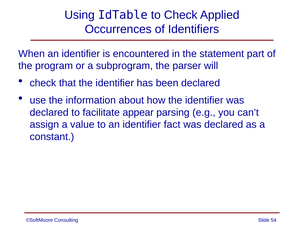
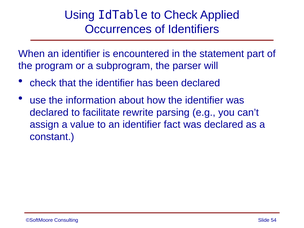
appear: appear -> rewrite
